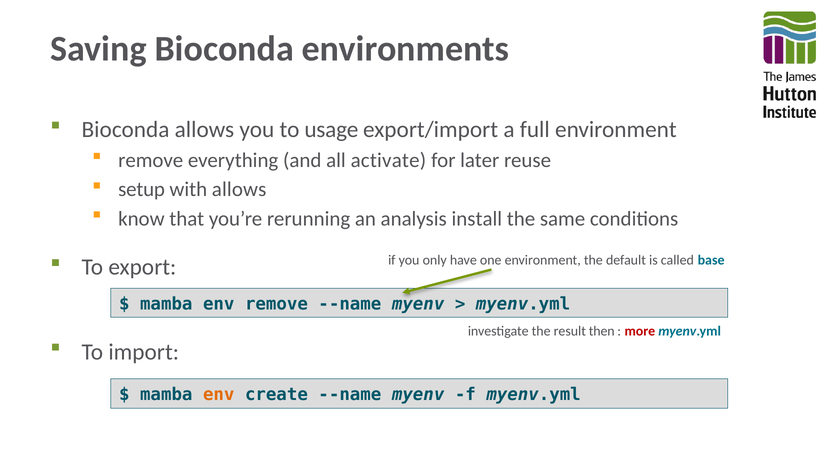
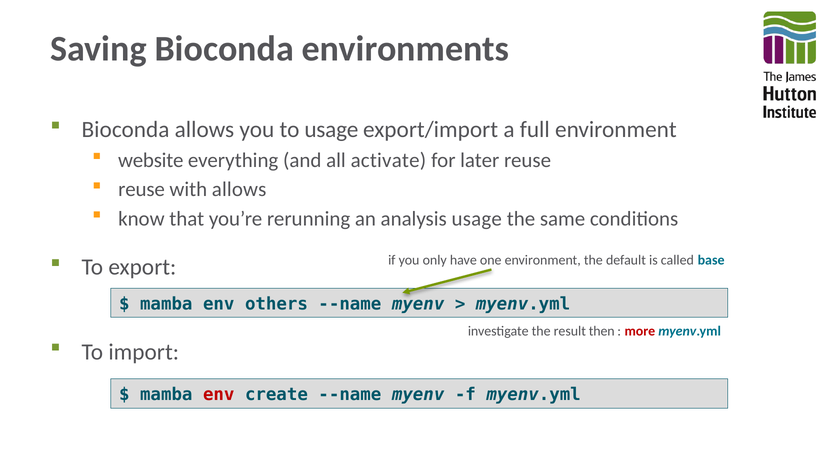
remove at (151, 160): remove -> website
setup at (142, 189): setup -> reuse
analysis install: install -> usage
env remove: remove -> others
env at (219, 395) colour: orange -> red
